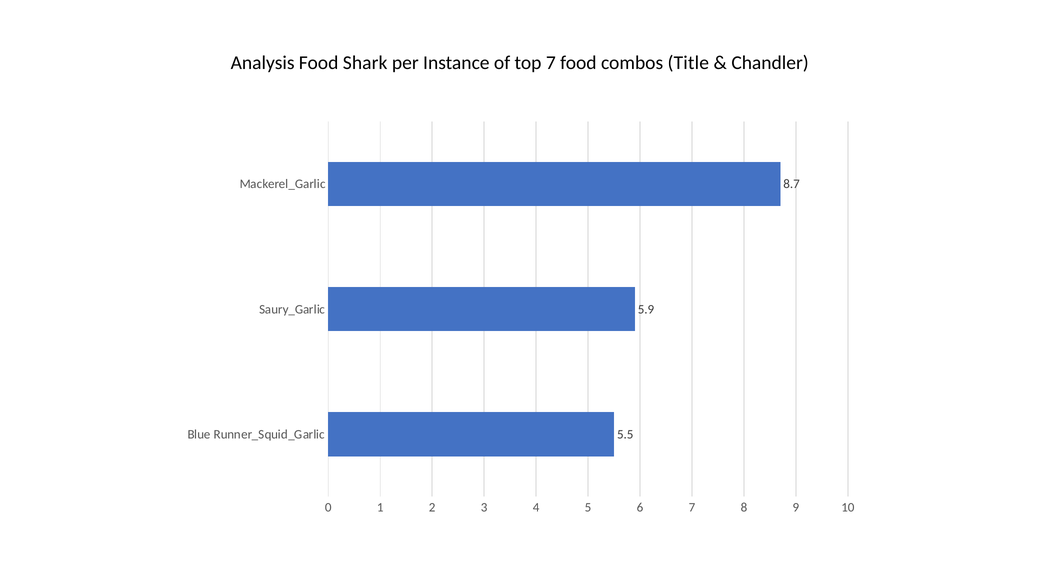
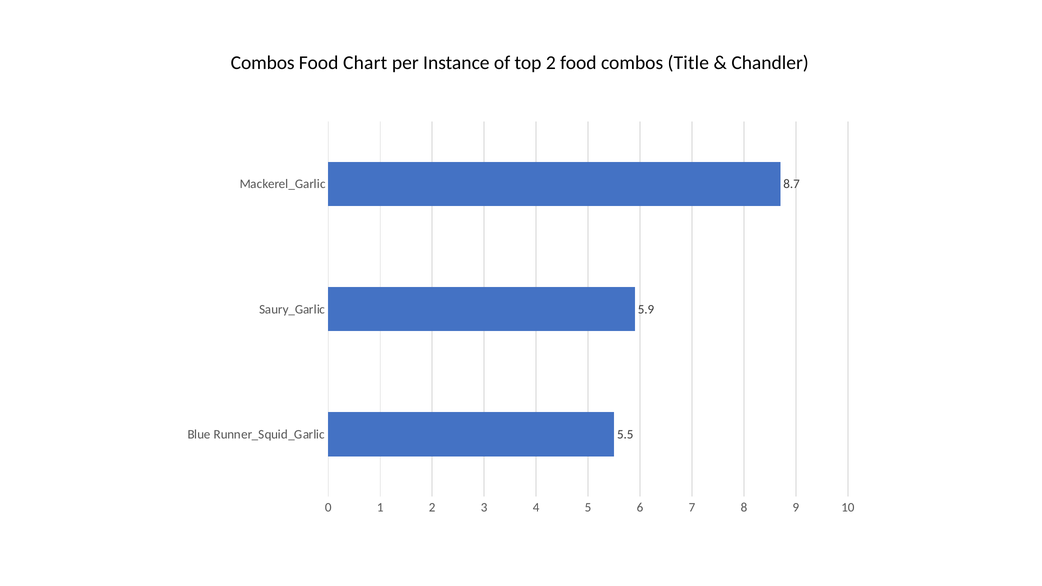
Analysis at (263, 63): Analysis -> Combos
Shark: Shark -> Chart
top 7: 7 -> 2
